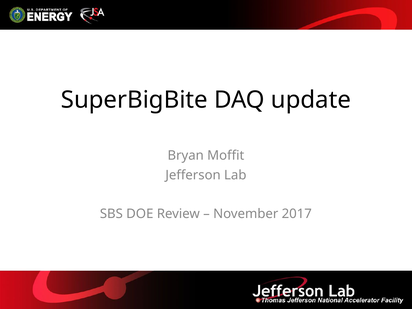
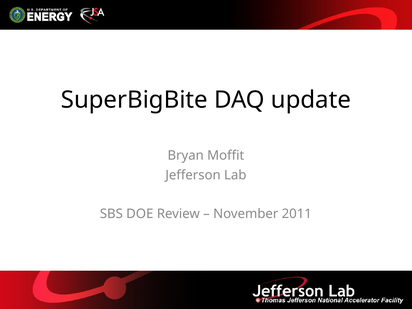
2017: 2017 -> 2011
